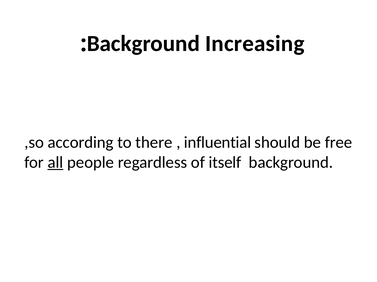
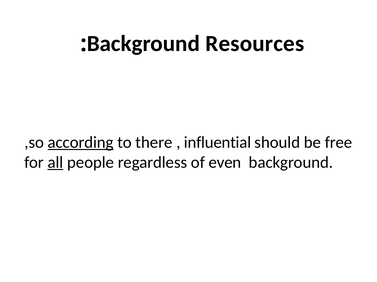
Increasing: Increasing -> Resources
according underline: none -> present
itself: itself -> even
